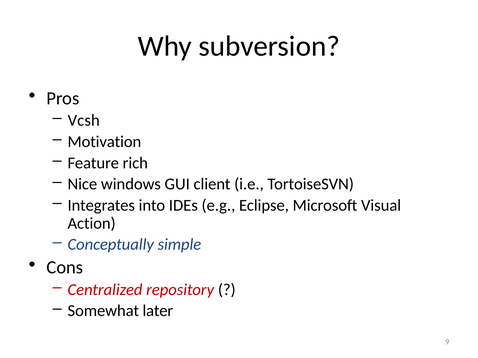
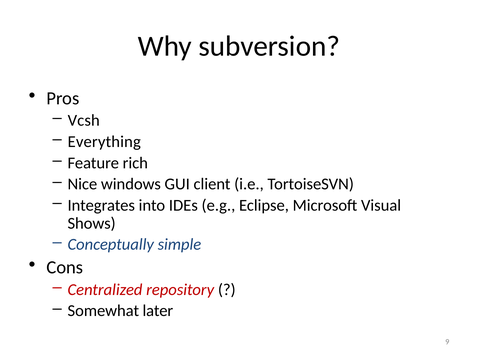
Motivation: Motivation -> Everything
Action: Action -> Shows
